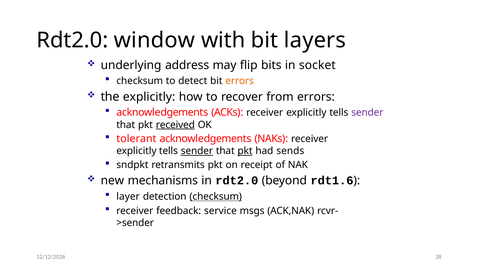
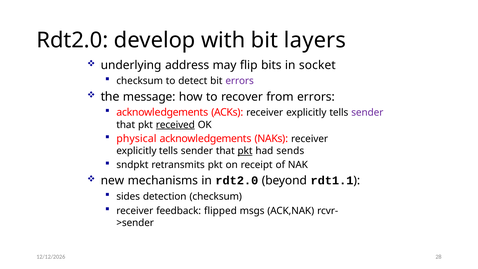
window: window -> develop
errors at (240, 81) colour: orange -> purple
the explicitly: explicitly -> message
tolerant: tolerant -> physical
sender at (197, 151) underline: present -> none
rdt1.6: rdt1.6 -> rdt1.1
layer: layer -> sides
checksum at (216, 196) underline: present -> none
service: service -> flipped
